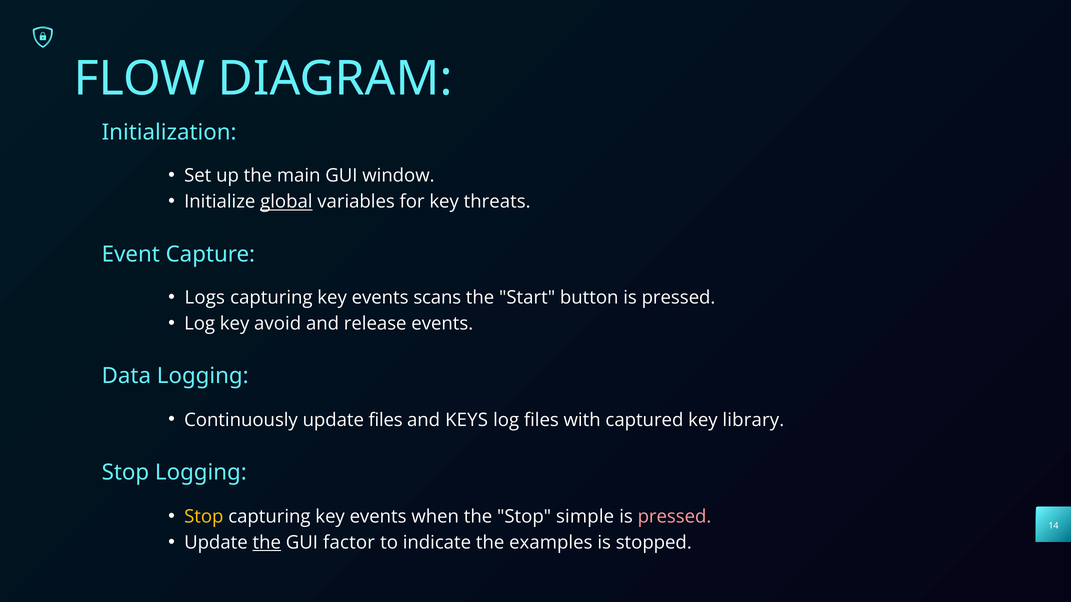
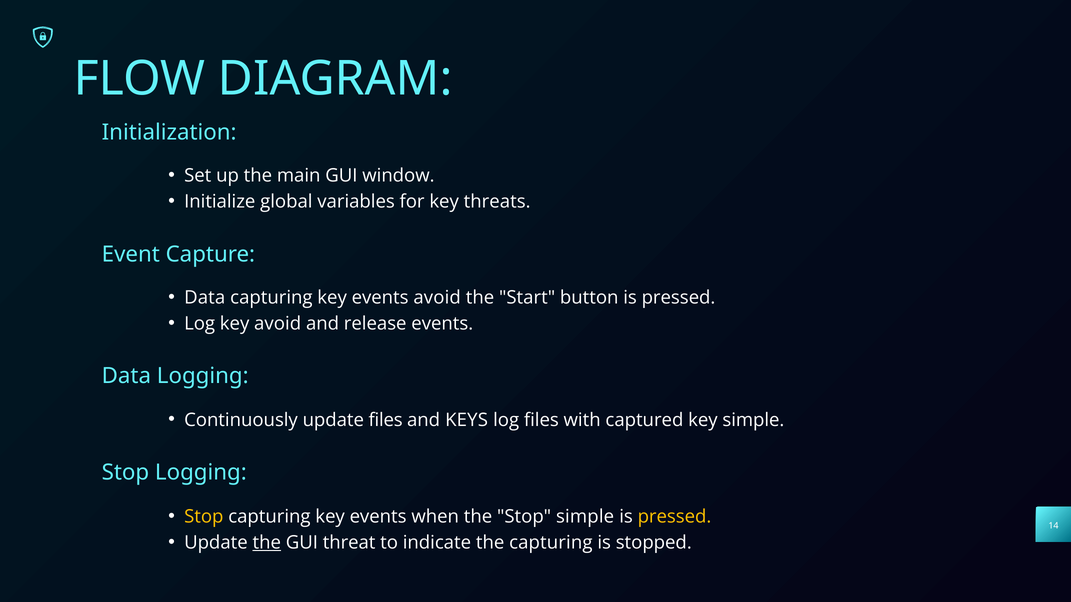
global underline: present -> none
Logs at (205, 298): Logs -> Data
events scans: scans -> avoid
key library: library -> simple
pressed at (674, 517) colour: pink -> yellow
factor: factor -> threat
the examples: examples -> capturing
